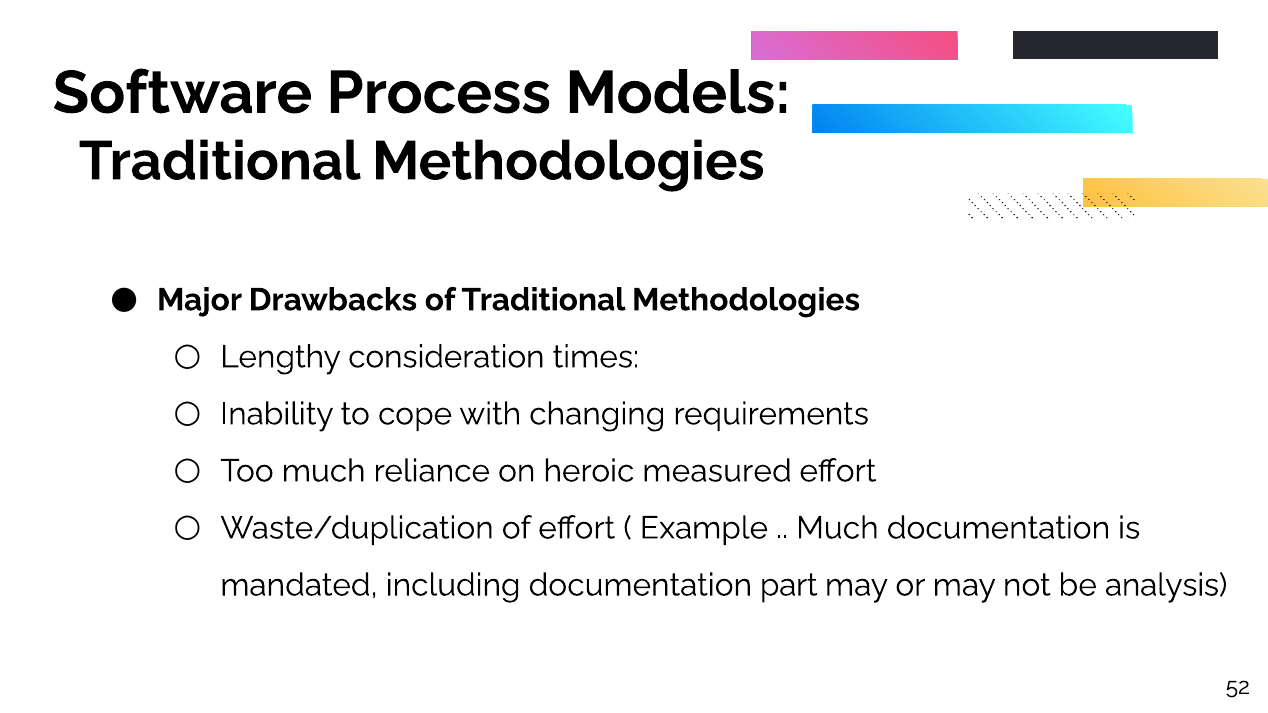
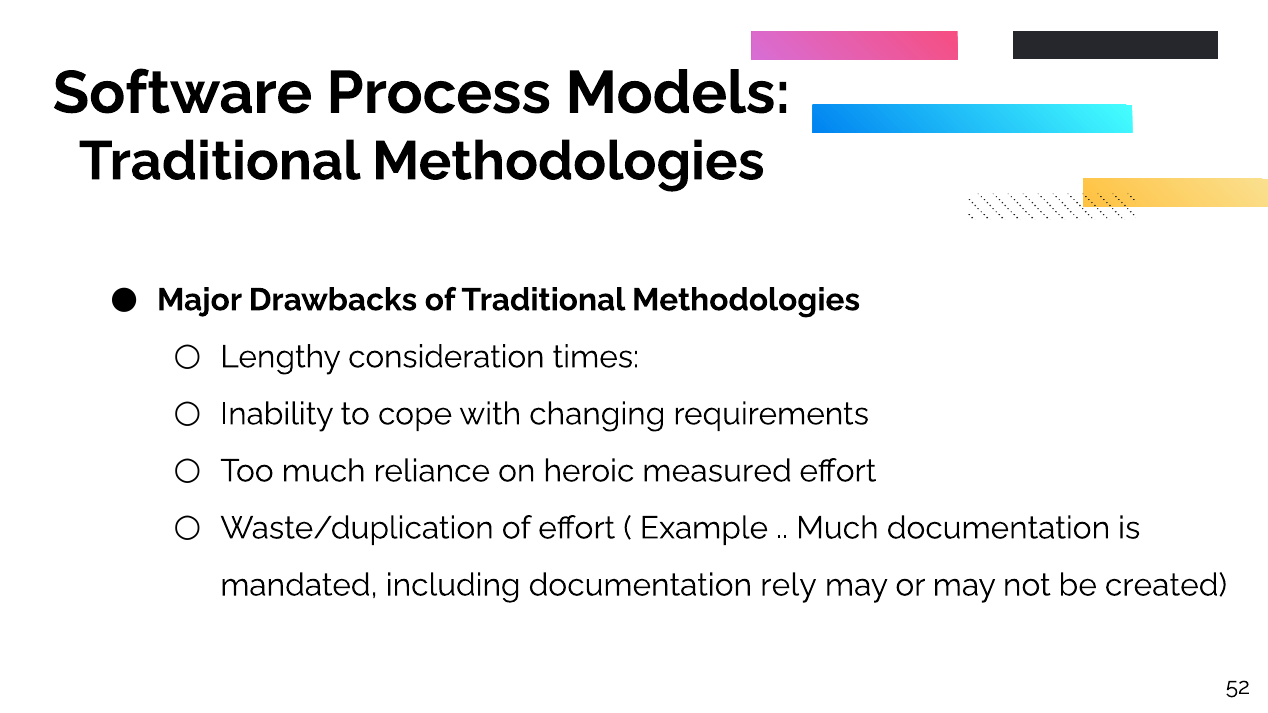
part: part -> rely
analysis: analysis -> created
